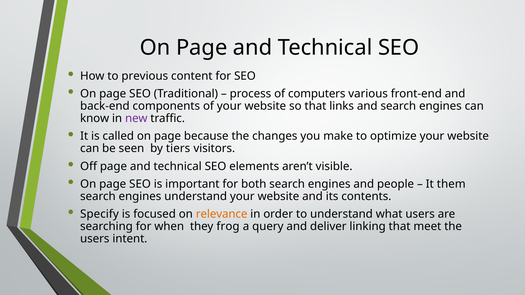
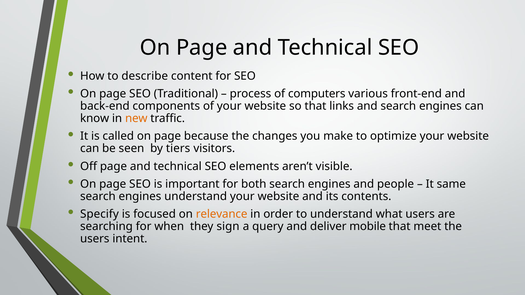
previous: previous -> describe
new colour: purple -> orange
them: them -> same
frog: frog -> sign
linking: linking -> mobile
